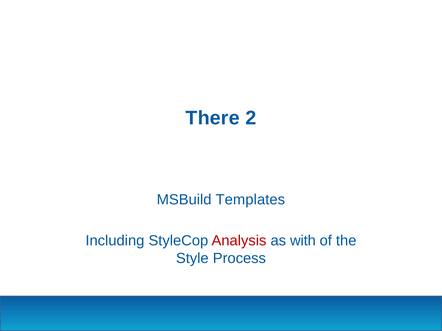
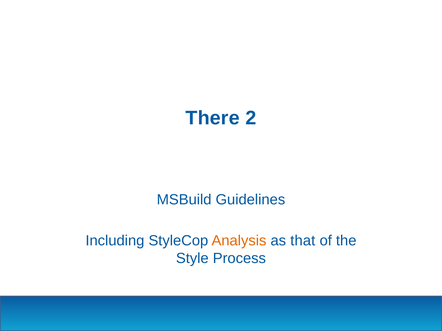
Templates: Templates -> Guidelines
Analysis colour: red -> orange
with: with -> that
